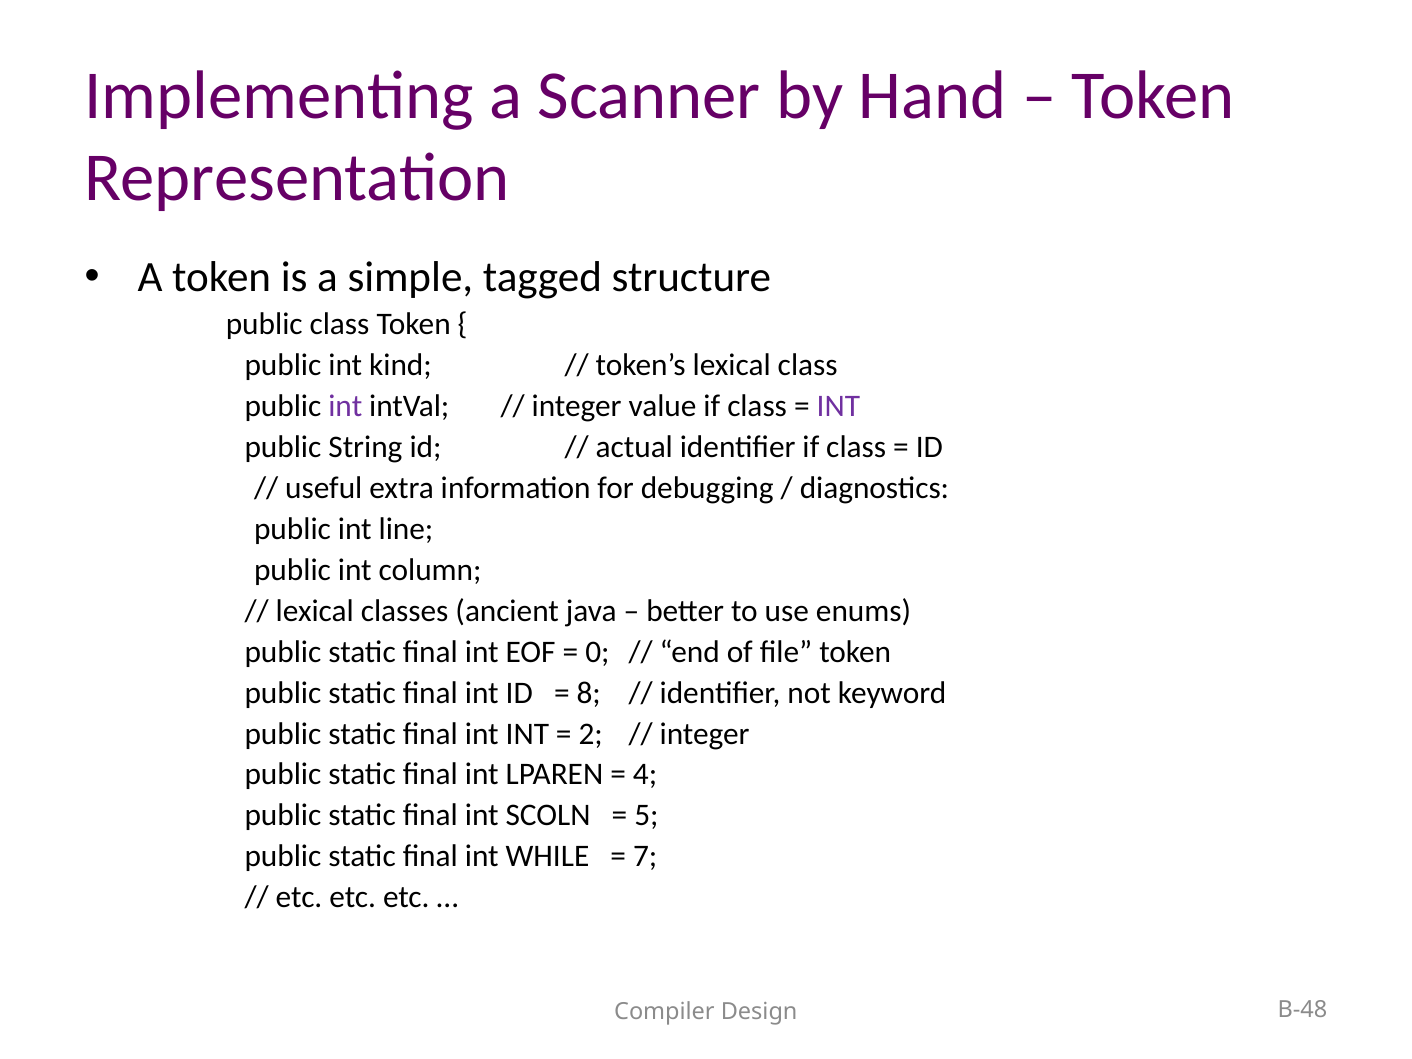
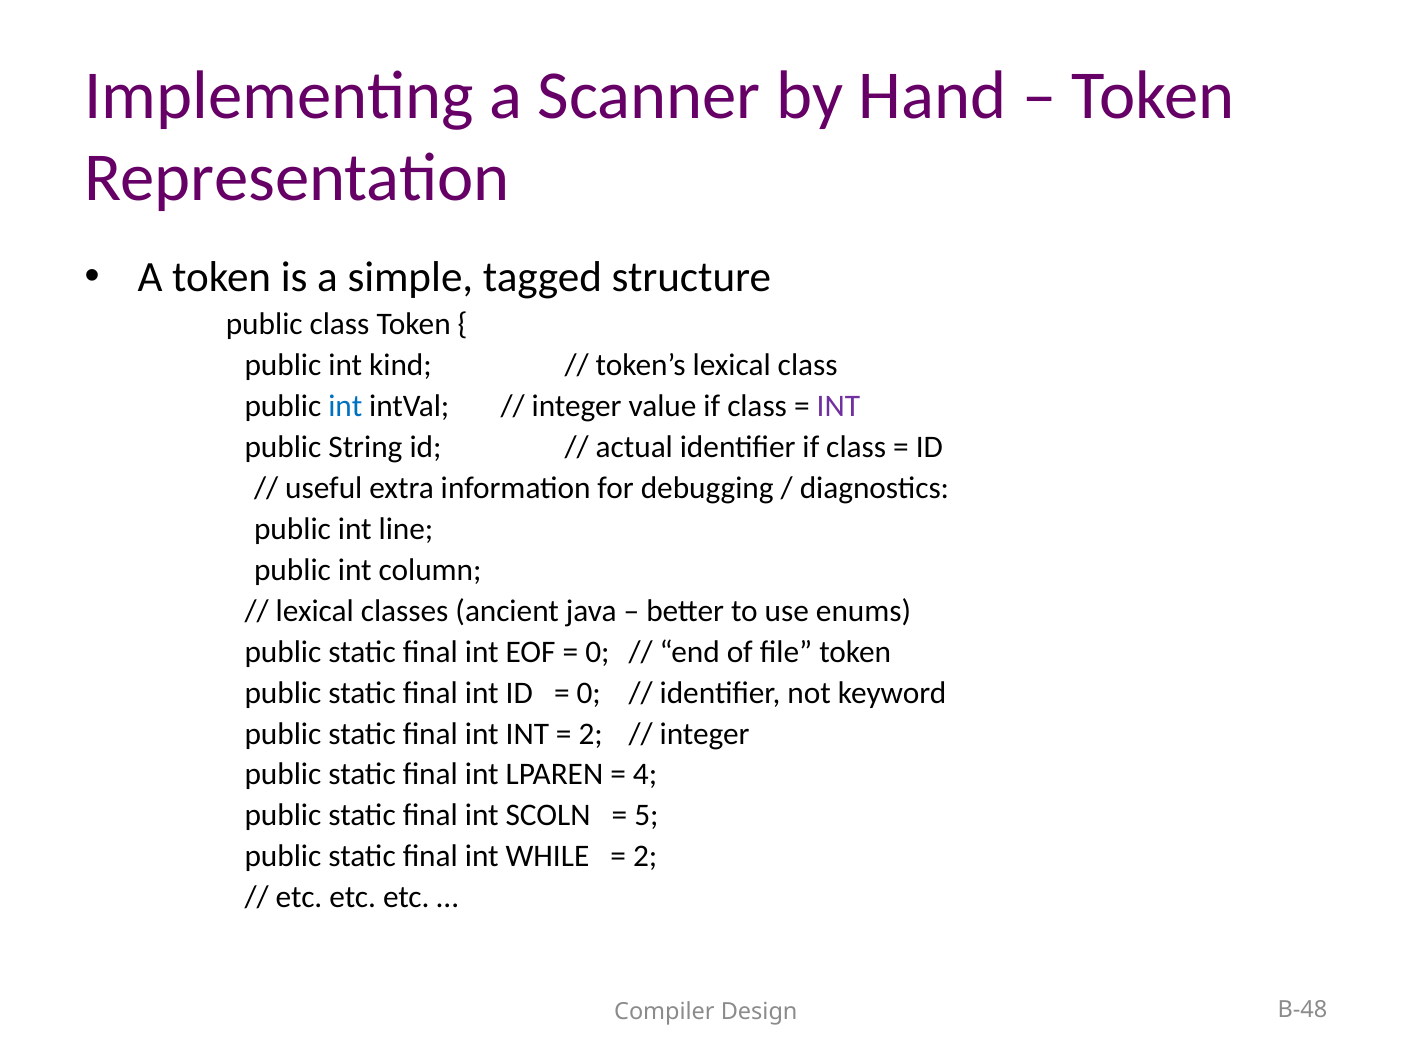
int at (345, 406) colour: purple -> blue
8 at (589, 693): 8 -> 0
7 at (645, 856): 7 -> 2
